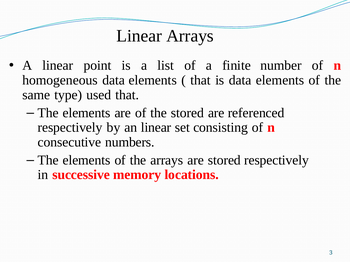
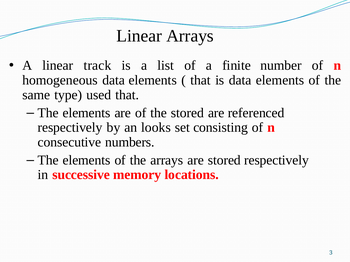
point: point -> track
an linear: linear -> looks
